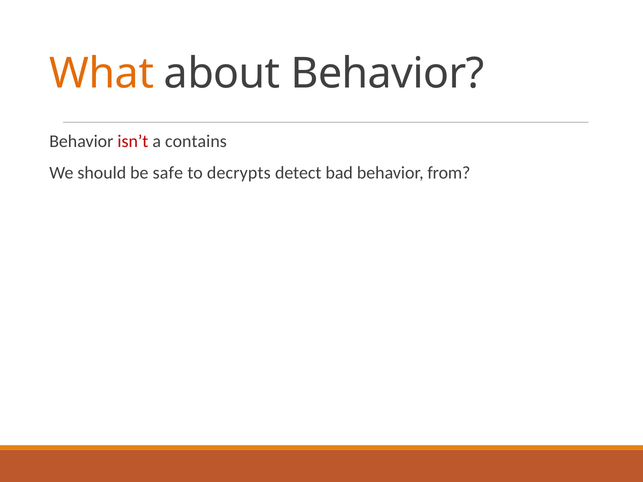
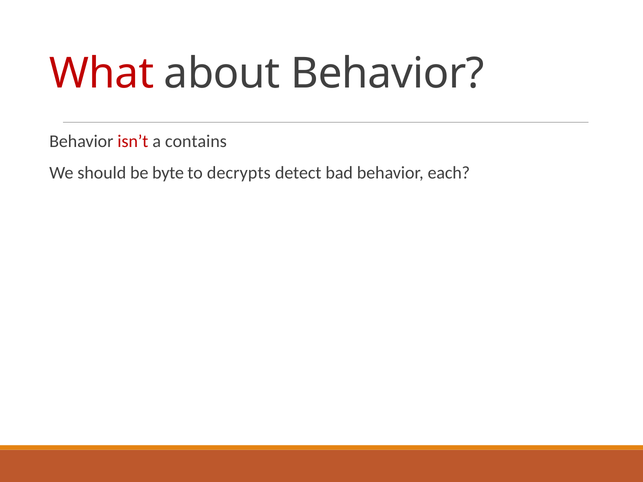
What colour: orange -> red
safe: safe -> byte
from: from -> each
